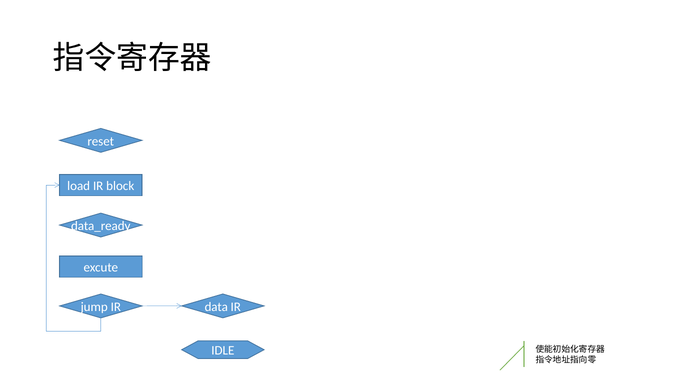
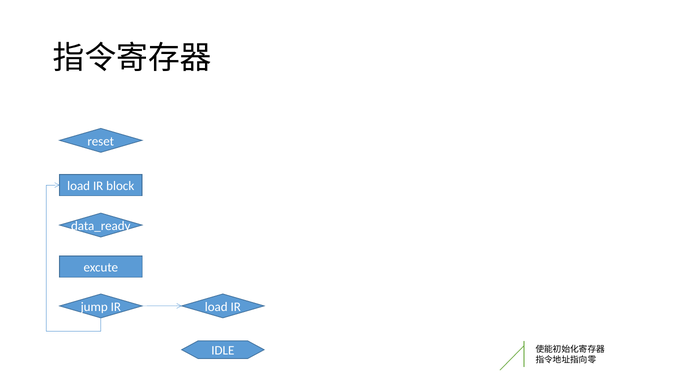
IR data: data -> load
